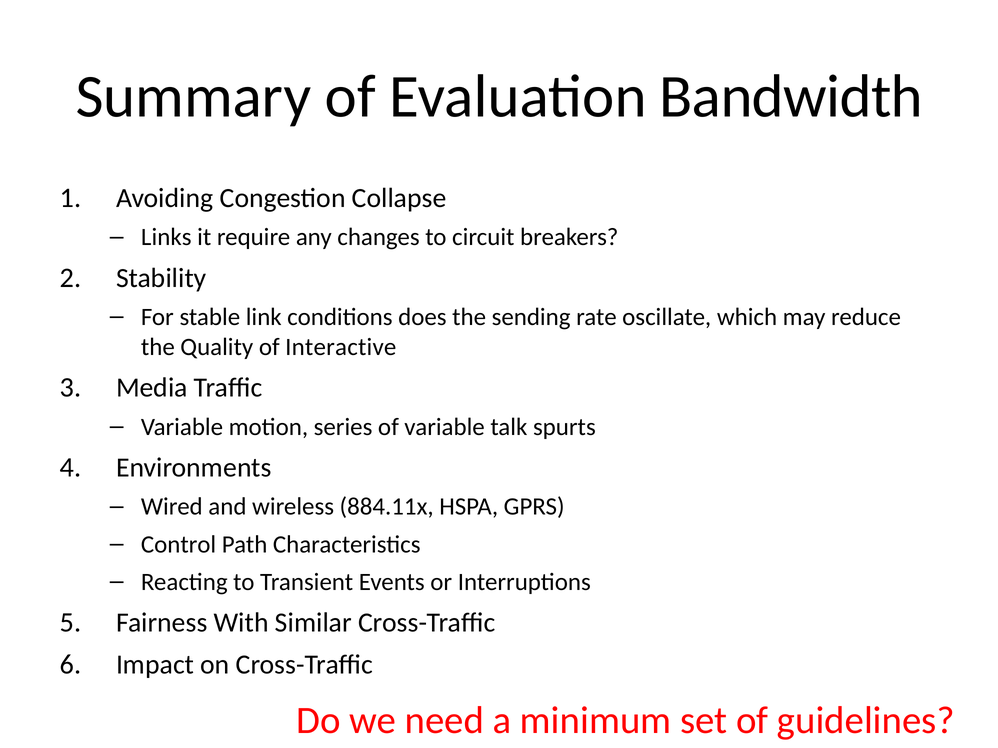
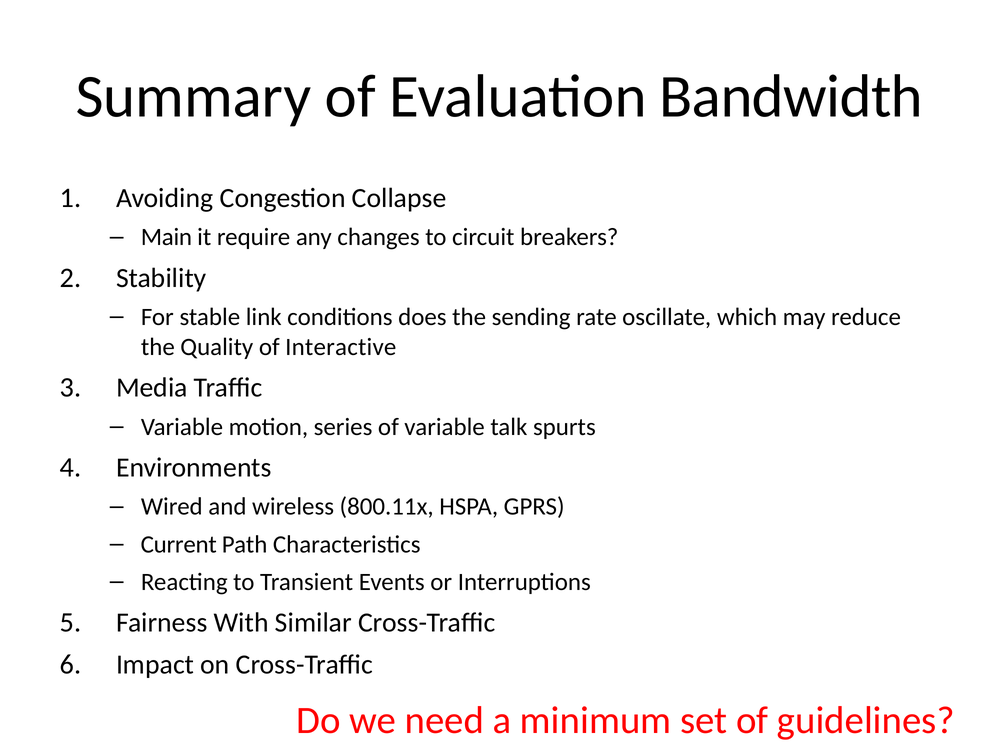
Links: Links -> Main
884.11x: 884.11x -> 800.11x
Control: Control -> Current
